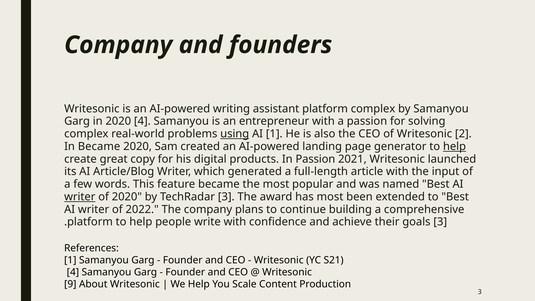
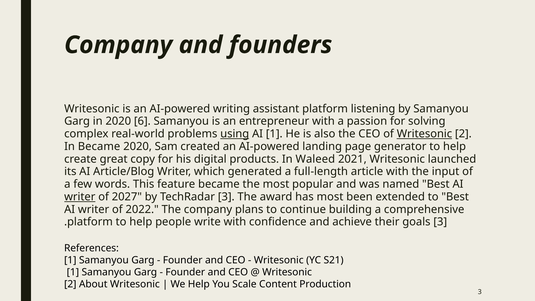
platform complex: complex -> listening
2020 4: 4 -> 6
Writesonic at (424, 134) underline: none -> present
help at (455, 146) underline: present -> none
In Passion: Passion -> Waleed
of 2020: 2020 -> 2027
4 at (73, 272): 4 -> 1
9 at (70, 284): 9 -> 2
